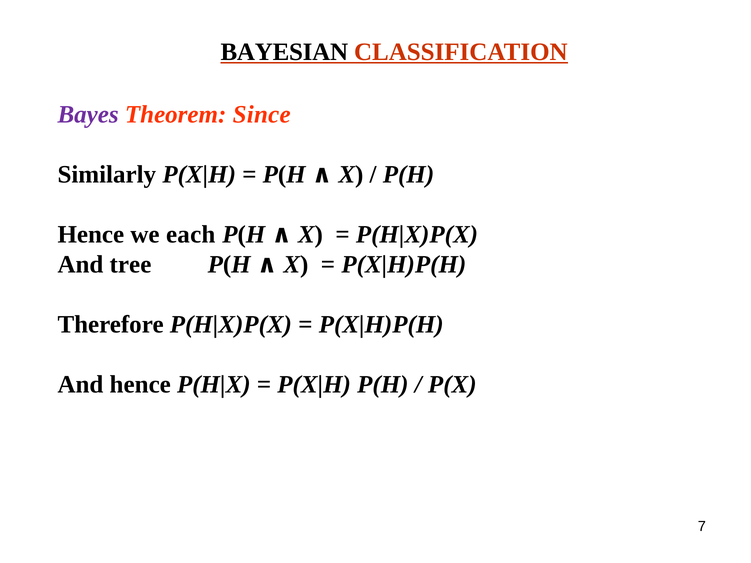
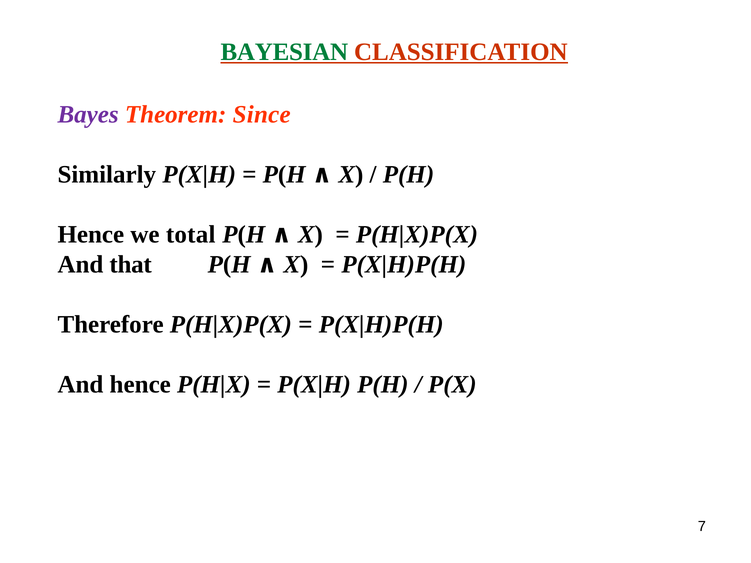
BAYESIAN colour: black -> green
each: each -> total
tree: tree -> that
